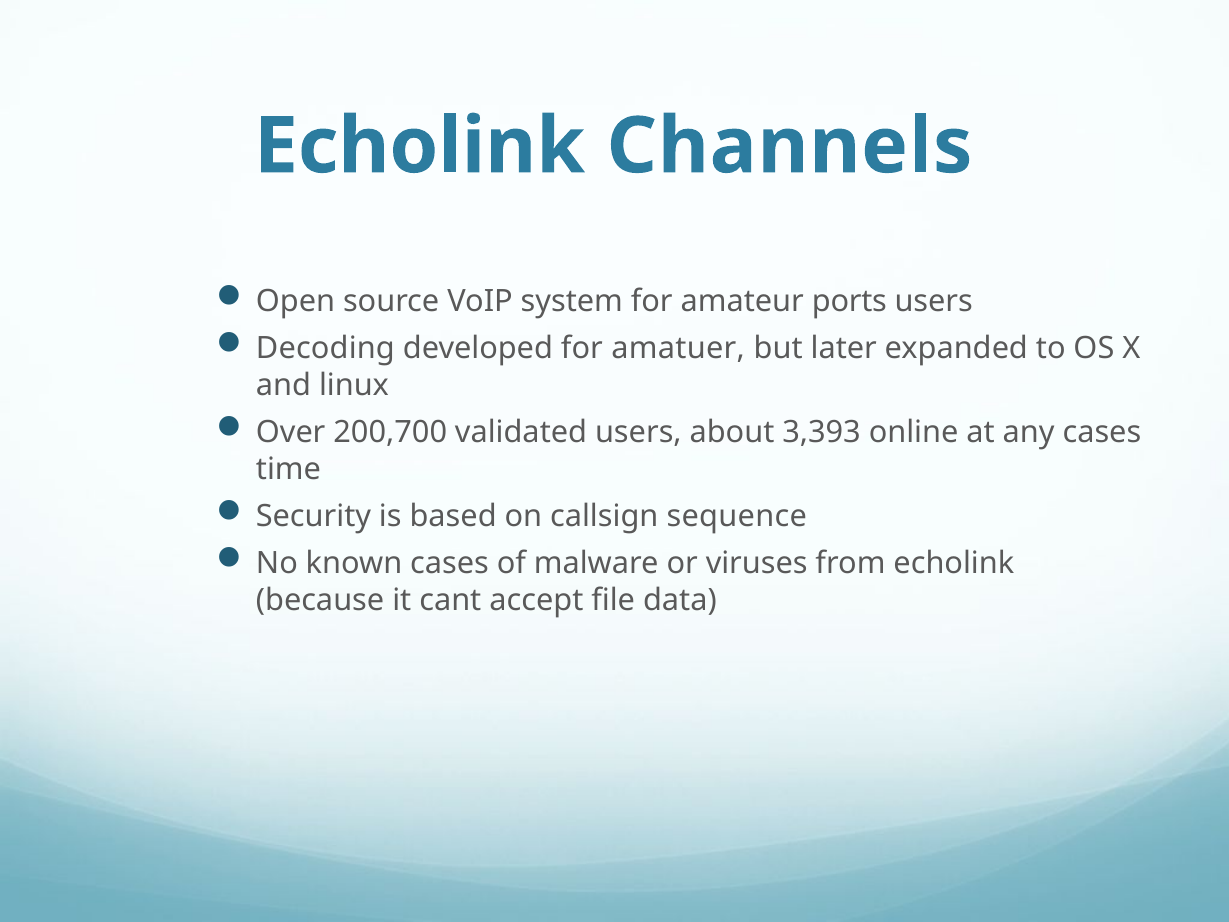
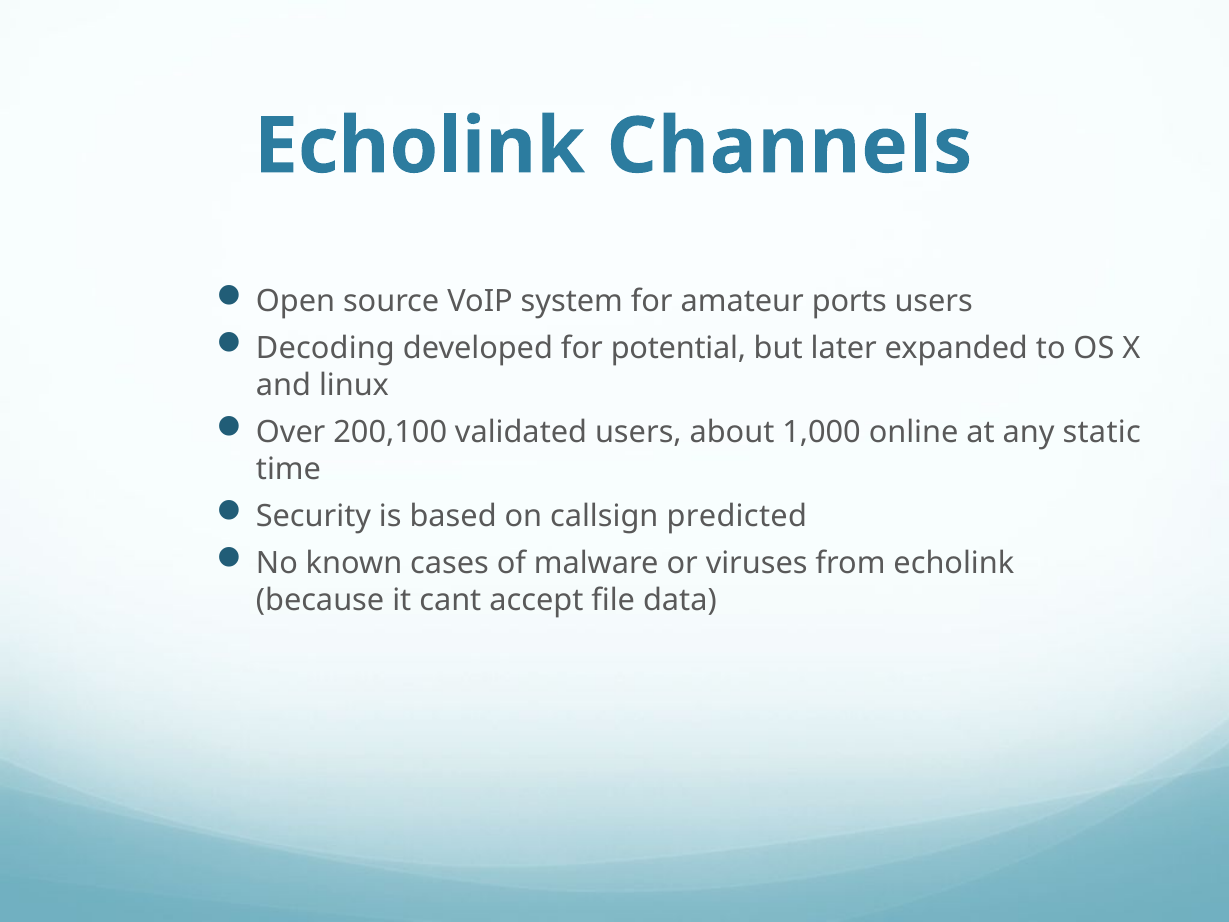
amatuer: amatuer -> potential
200,700: 200,700 -> 200,100
3,393: 3,393 -> 1,000
any cases: cases -> static
sequence: sequence -> predicted
